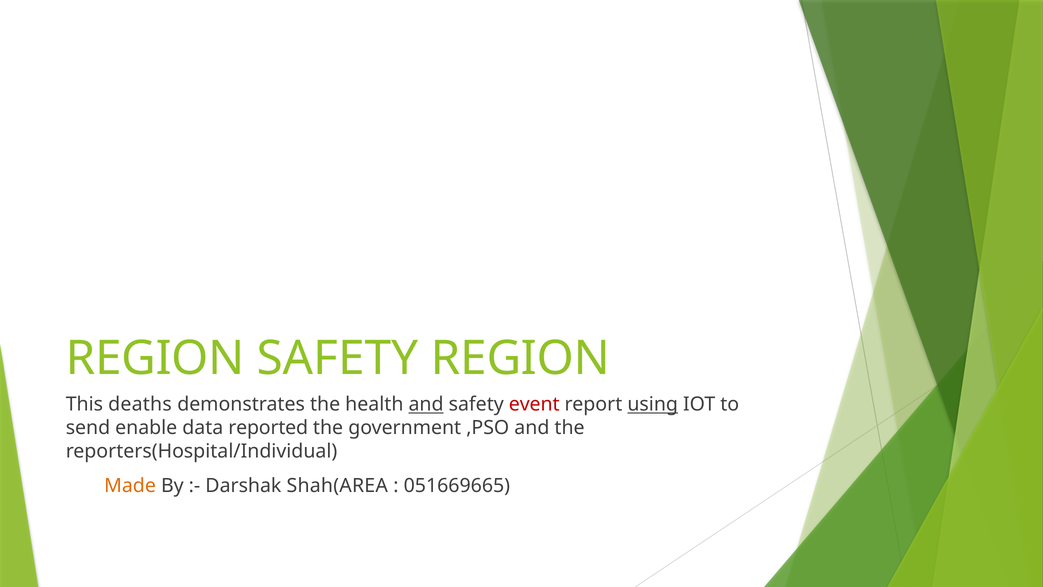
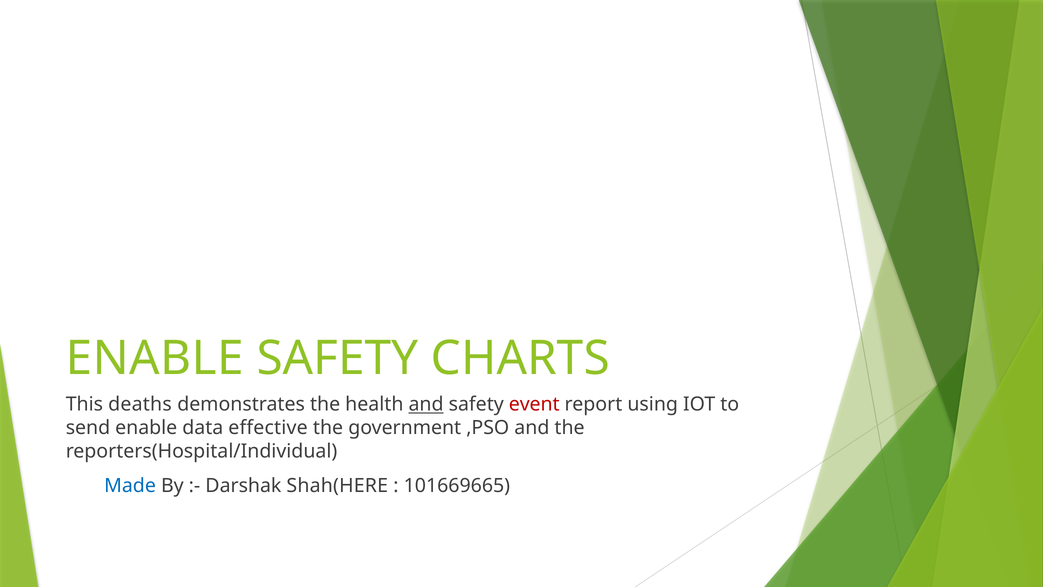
REGION at (155, 358): REGION -> ENABLE
SAFETY REGION: REGION -> CHARTS
using underline: present -> none
reported: reported -> effective
Made colour: orange -> blue
Shah(AREA: Shah(AREA -> Shah(HERE
051669665: 051669665 -> 101669665
